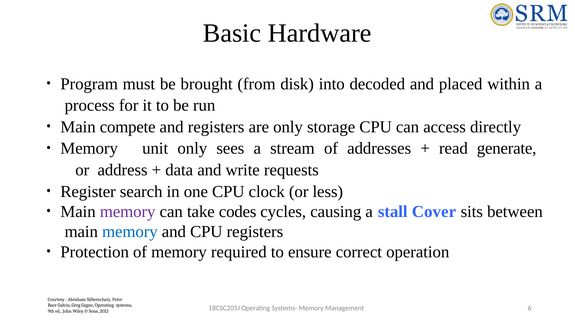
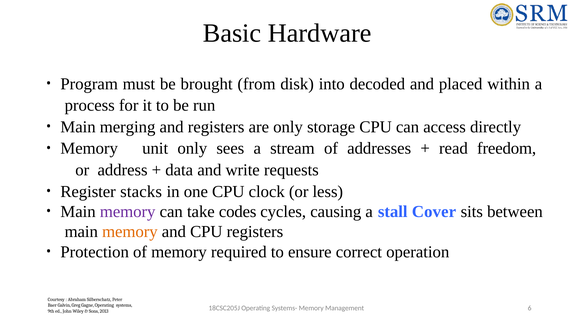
compete: compete -> merging
generate: generate -> freedom
search: search -> stacks
memory at (130, 232) colour: blue -> orange
